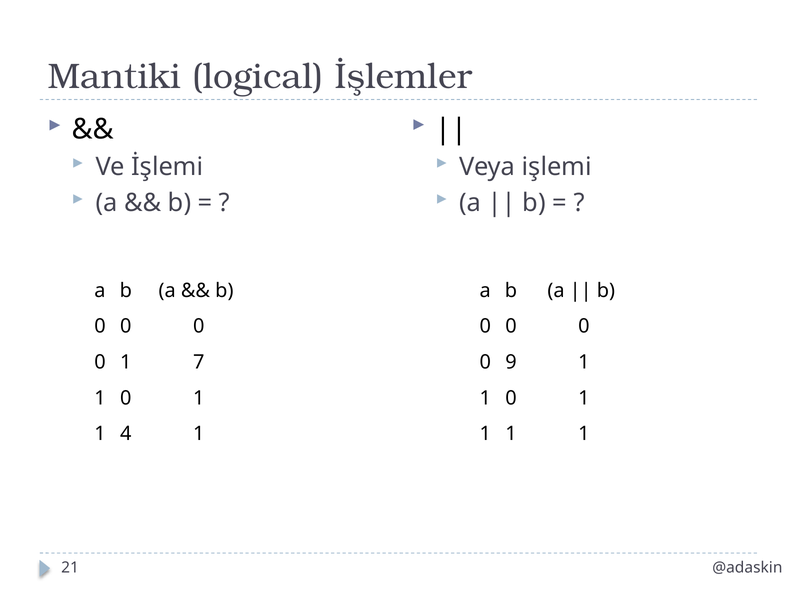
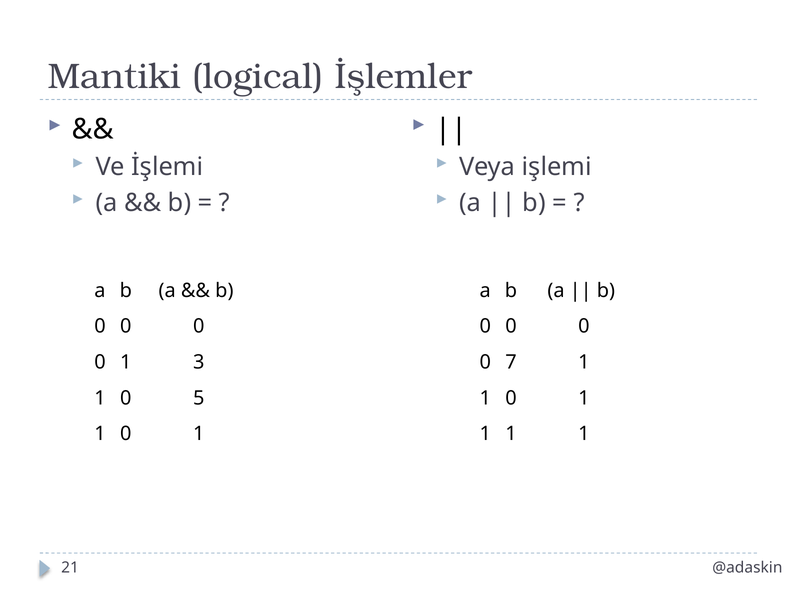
7: 7 -> 3
9: 9 -> 7
1 at (199, 399): 1 -> 5
4 at (126, 434): 4 -> 0
